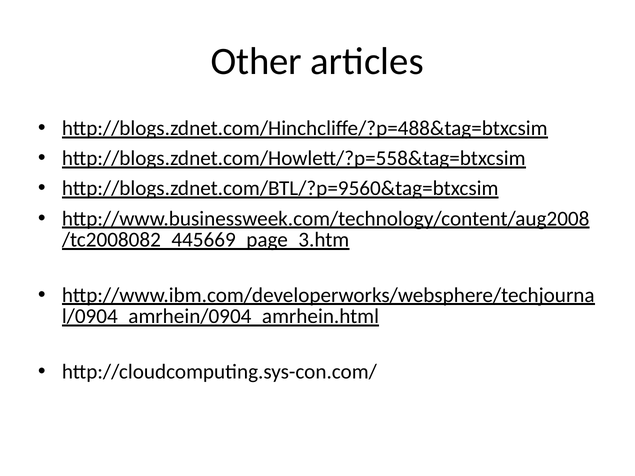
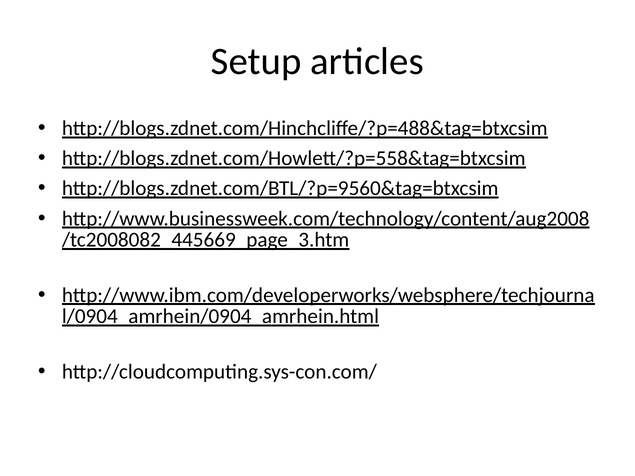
Other: Other -> Setup
